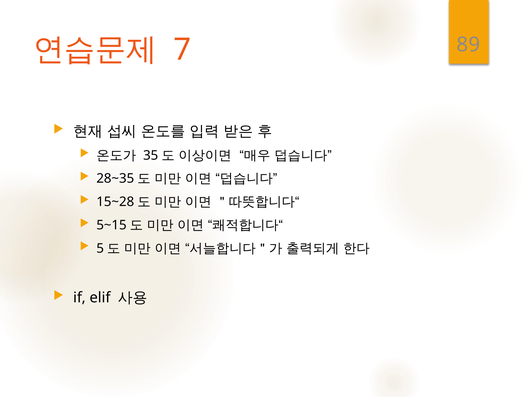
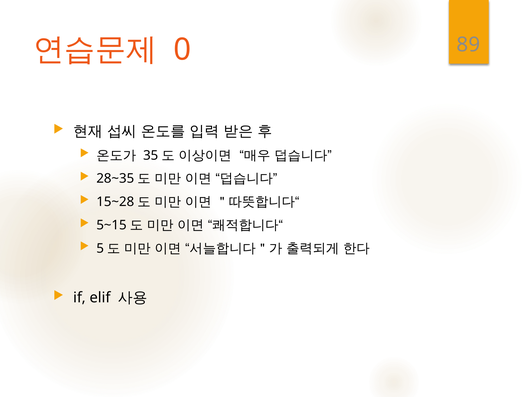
7: 7 -> 0
